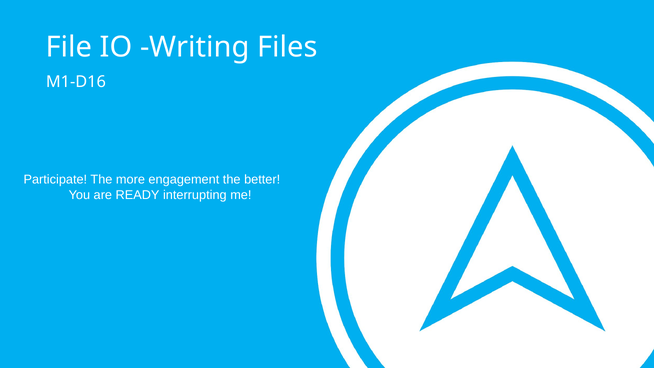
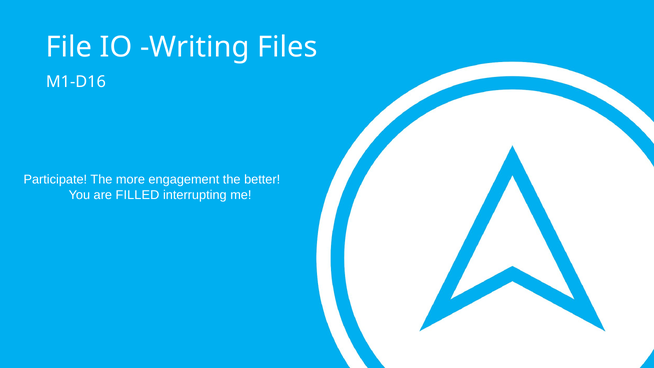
READY: READY -> FILLED
